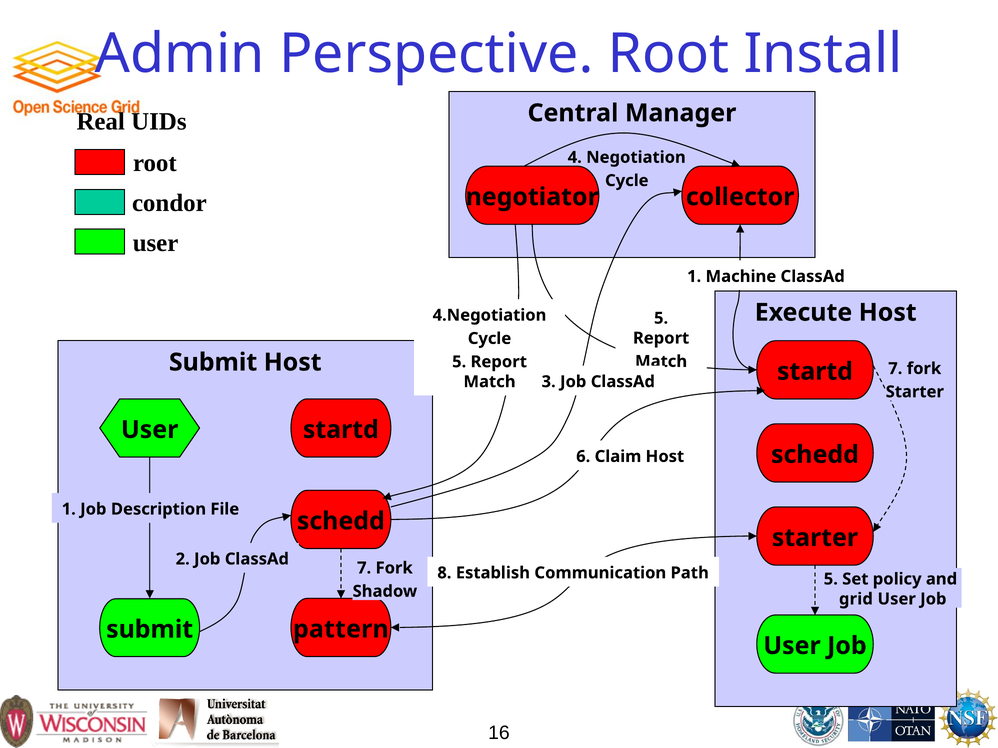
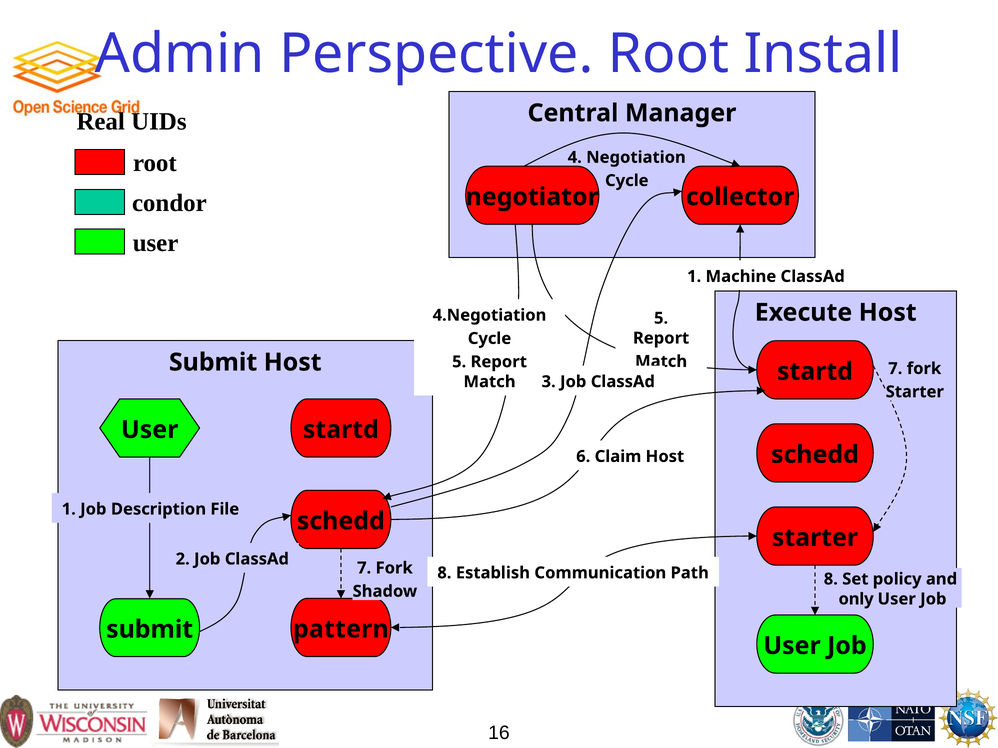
Path 5: 5 -> 8
grid: grid -> only
